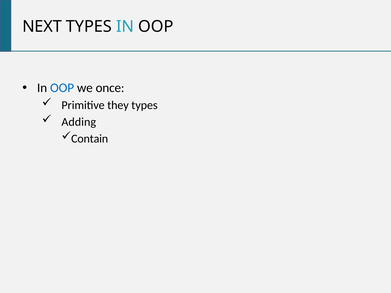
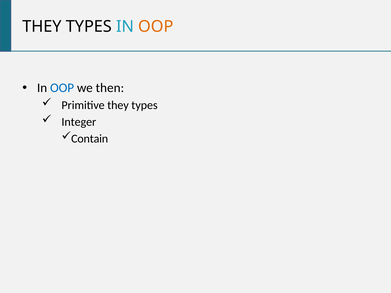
NEXT at (42, 26): NEXT -> THEY
OOP at (156, 26) colour: black -> orange
once: once -> then
Adding: Adding -> Integer
